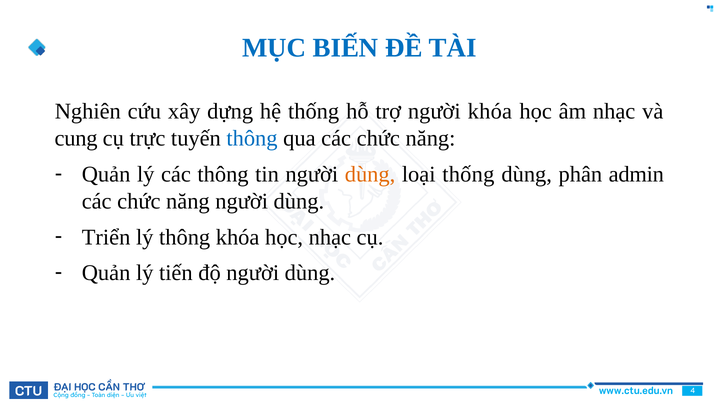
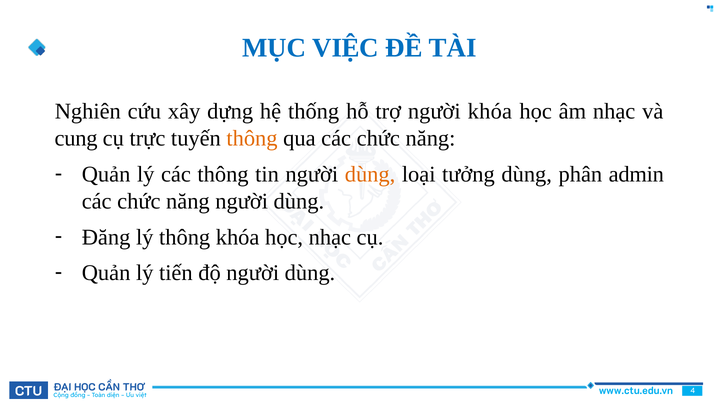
BIẾN: BIẾN -> VIỆC
thông at (252, 139) colour: blue -> orange
loại thống: thống -> tưởng
Triển: Triển -> Đăng
